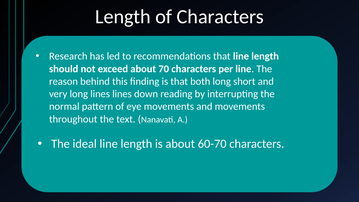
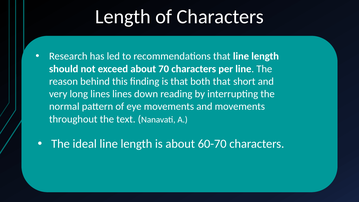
both long: long -> that
